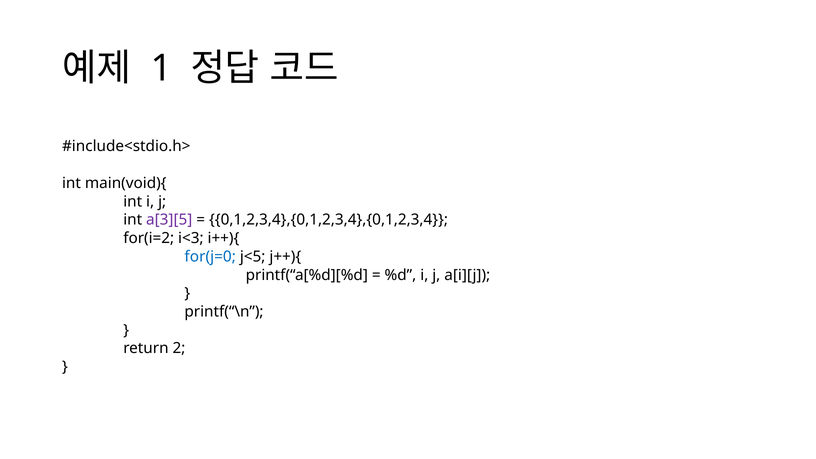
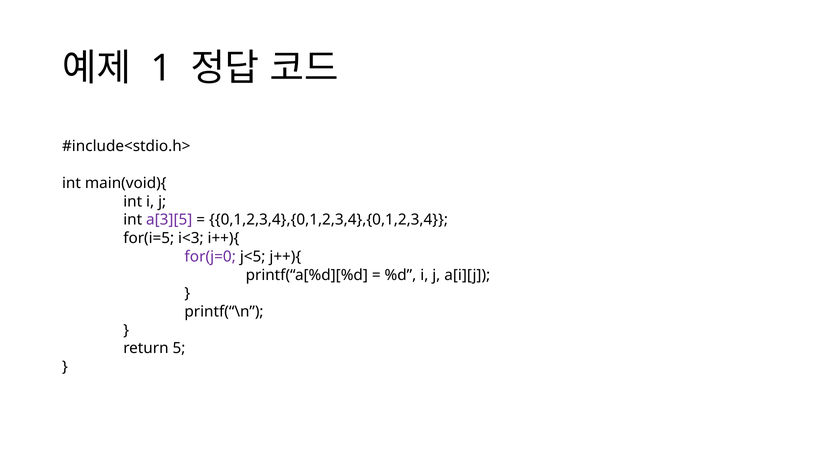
for(i=2: for(i=2 -> for(i=5
for(j=0 colour: blue -> purple
2: 2 -> 5
